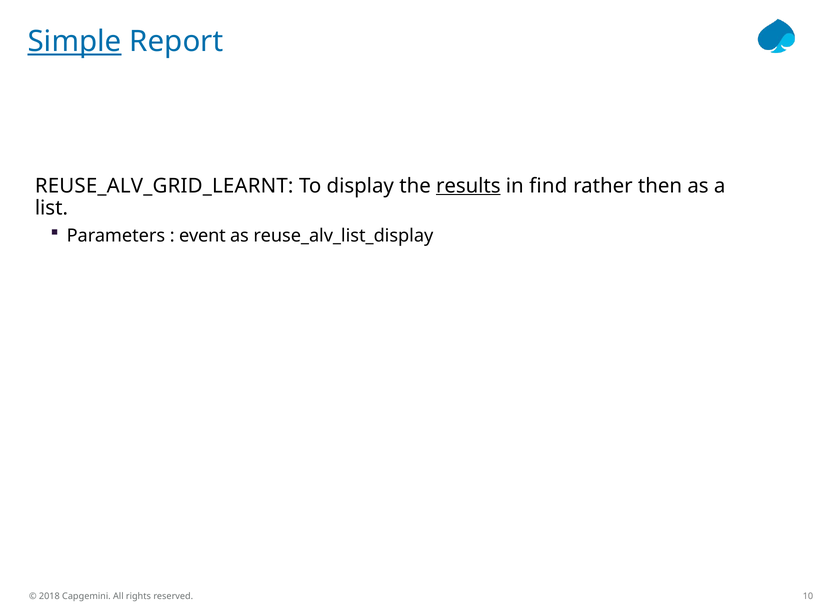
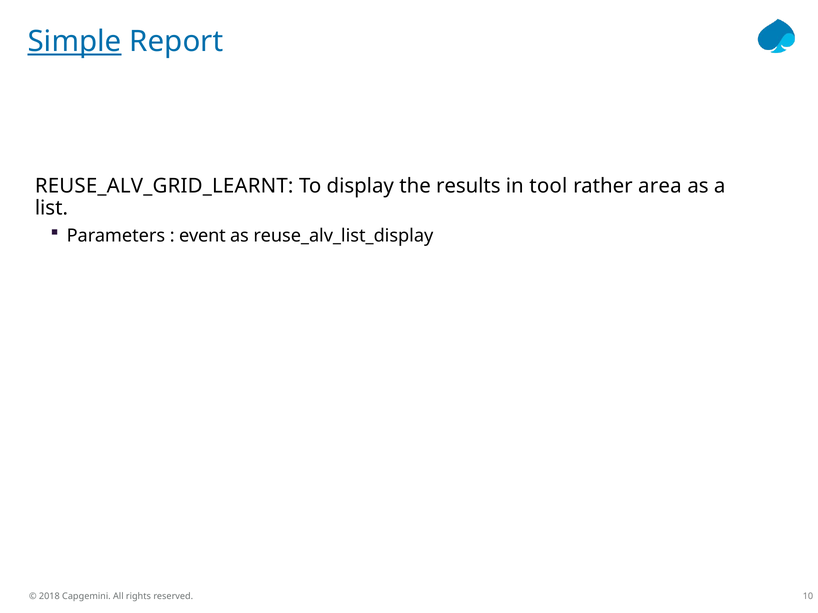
results underline: present -> none
find: find -> tool
then: then -> area
